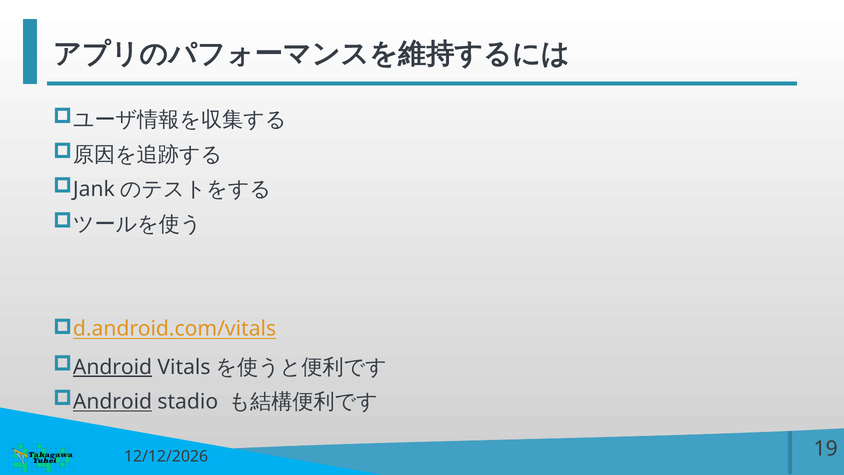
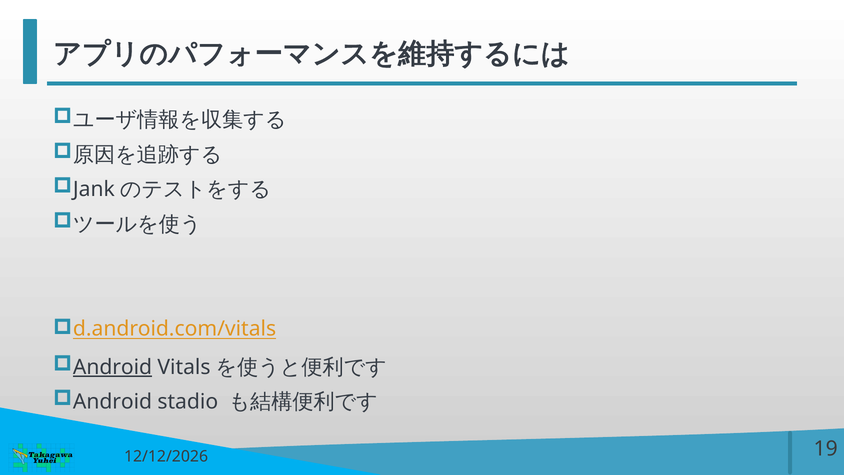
Android at (112, 402) underline: present -> none
